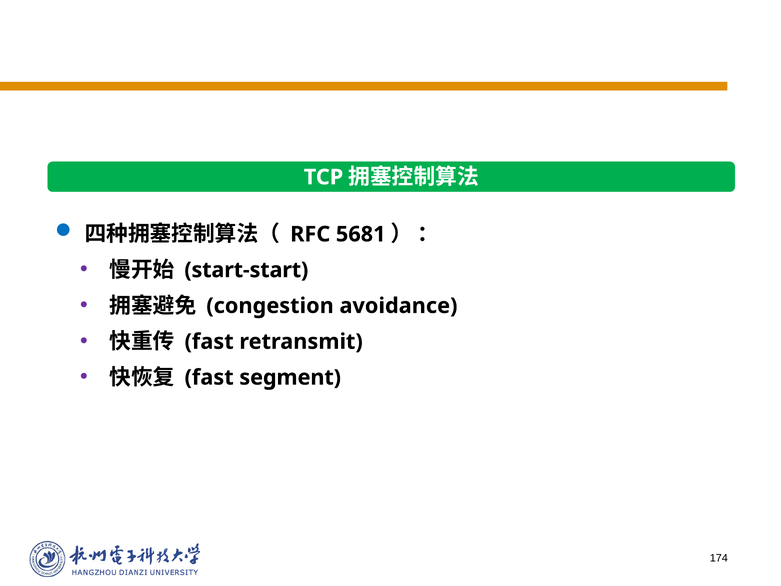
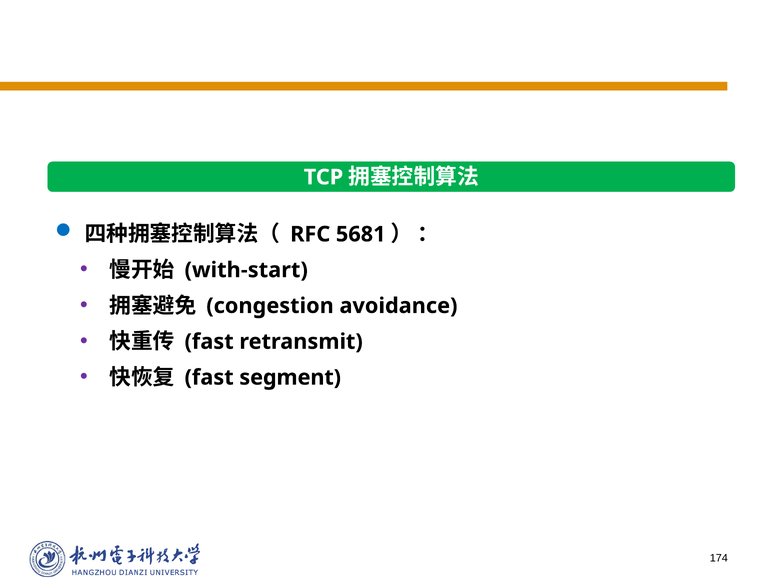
start-start: start-start -> with-start
